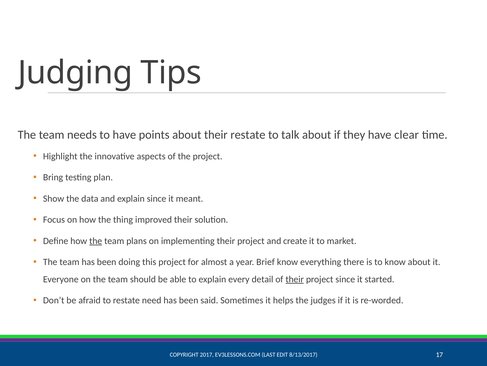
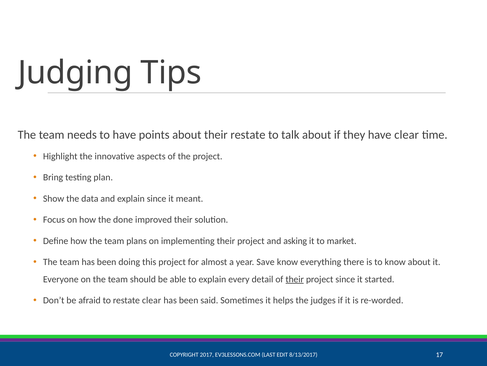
thing: thing -> done
the at (96, 241) underline: present -> none
create: create -> asking
Brief: Brief -> Save
restate need: need -> clear
